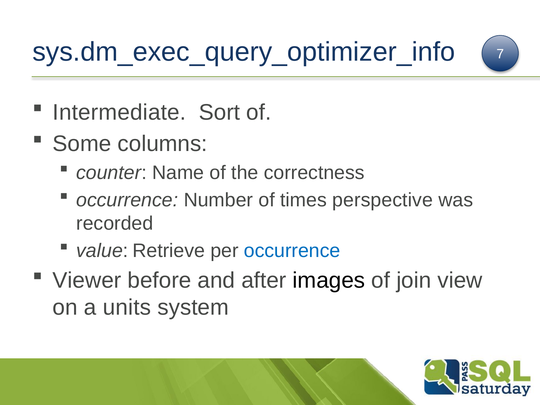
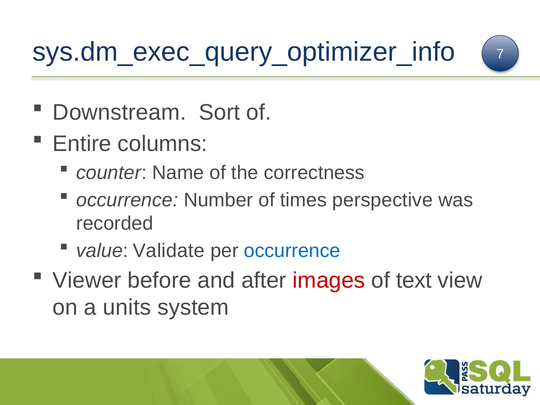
Intermediate: Intermediate -> Downstream
Some: Some -> Entire
Retrieve: Retrieve -> Validate
images colour: black -> red
join: join -> text
